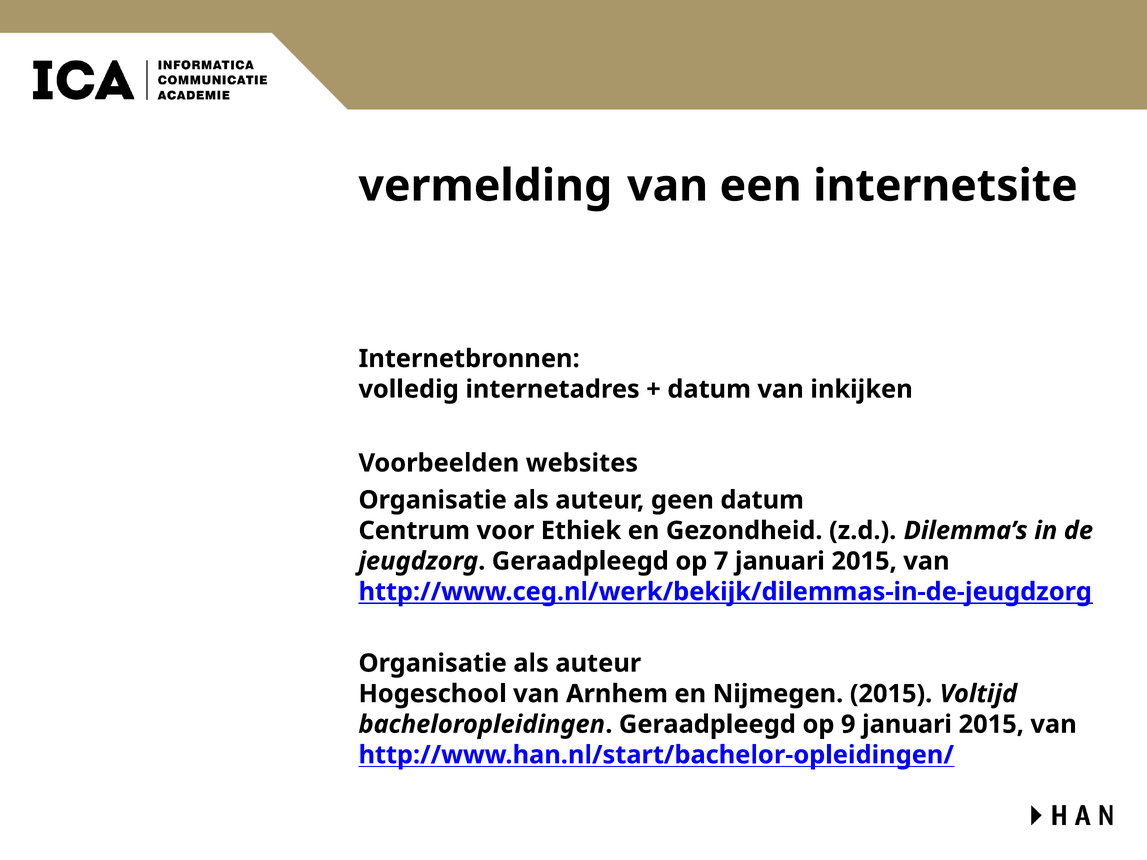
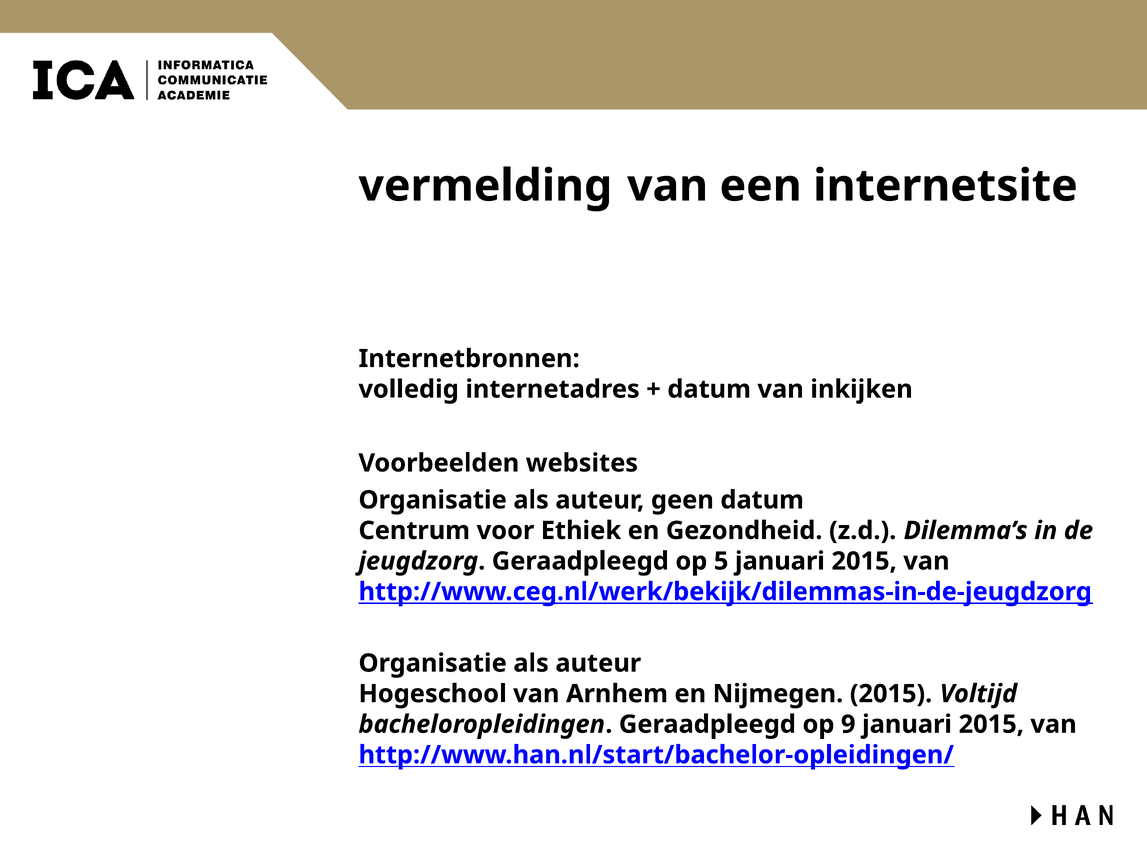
7: 7 -> 5
